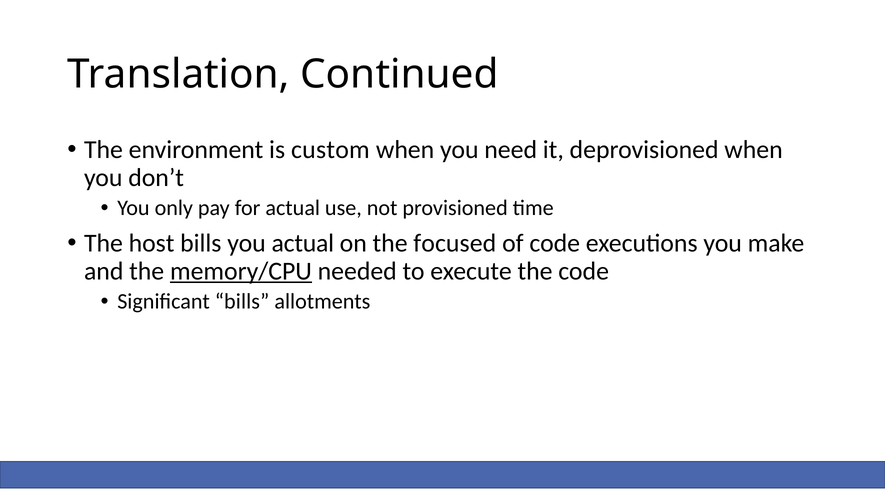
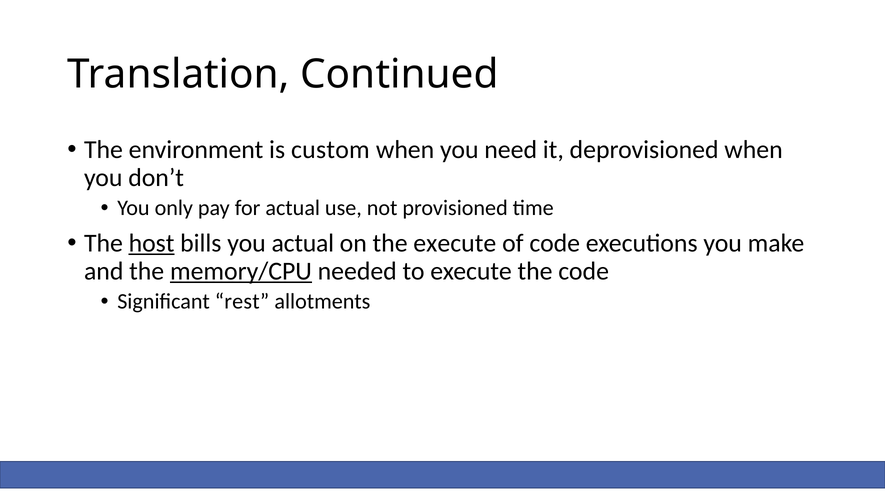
host underline: none -> present
the focused: focused -> execute
Significant bills: bills -> rest
